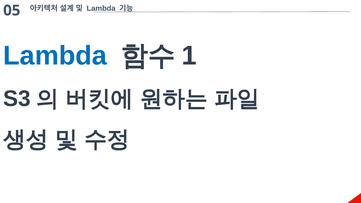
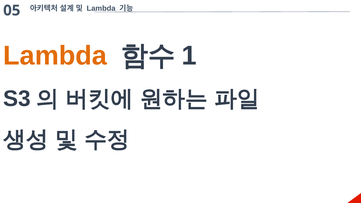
Lambda at (55, 56) colour: blue -> orange
